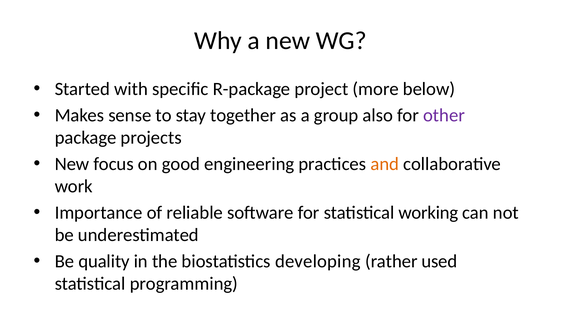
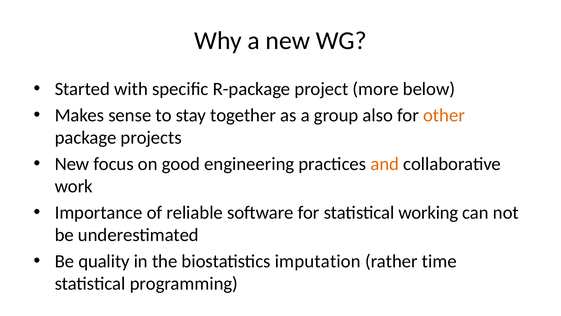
other colour: purple -> orange
developing: developing -> imputation
used: used -> time
